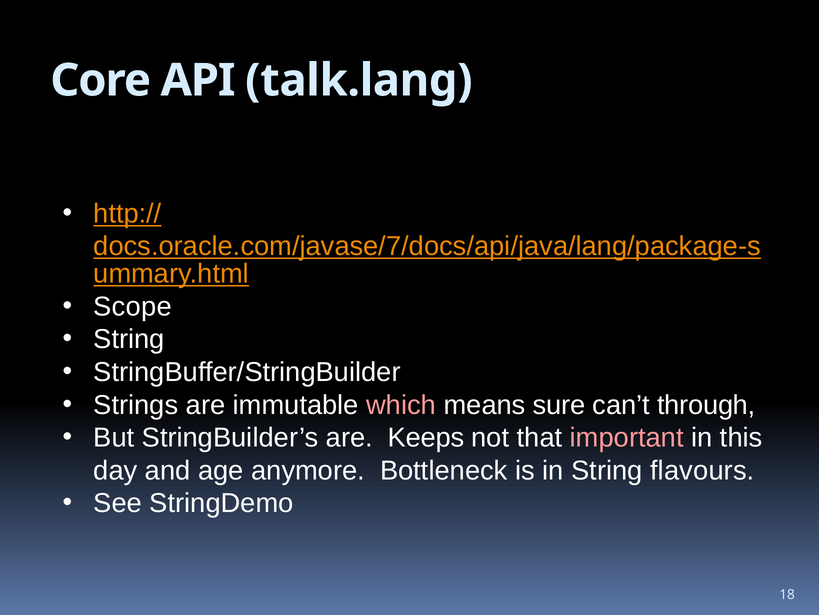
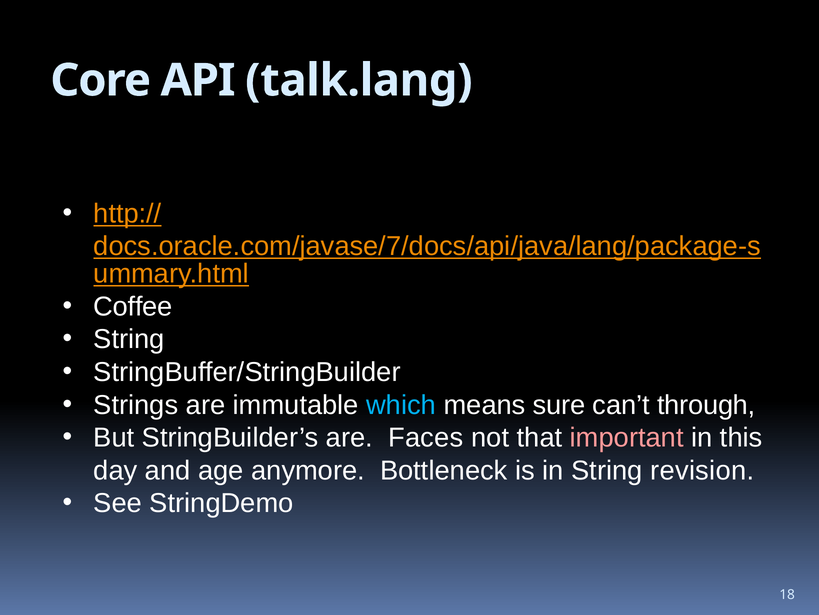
Scope: Scope -> Coffee
which colour: pink -> light blue
Keeps: Keeps -> Faces
flavours: flavours -> revision
